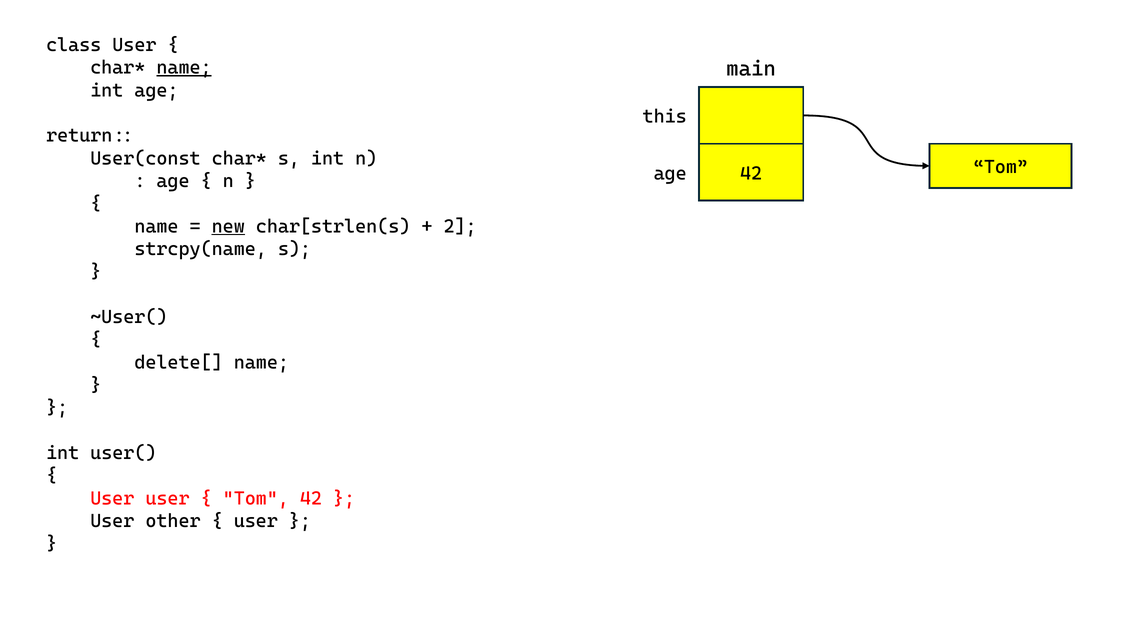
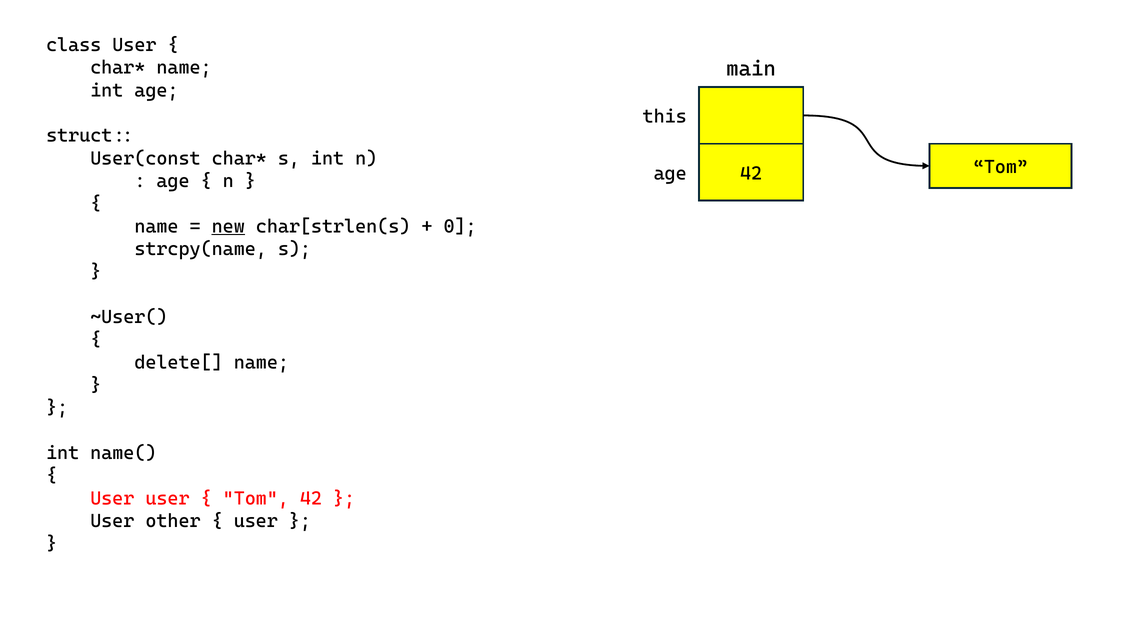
name at (184, 68) underline: present -> none
return: return -> struct
2: 2 -> 0
user(: user( -> name(
